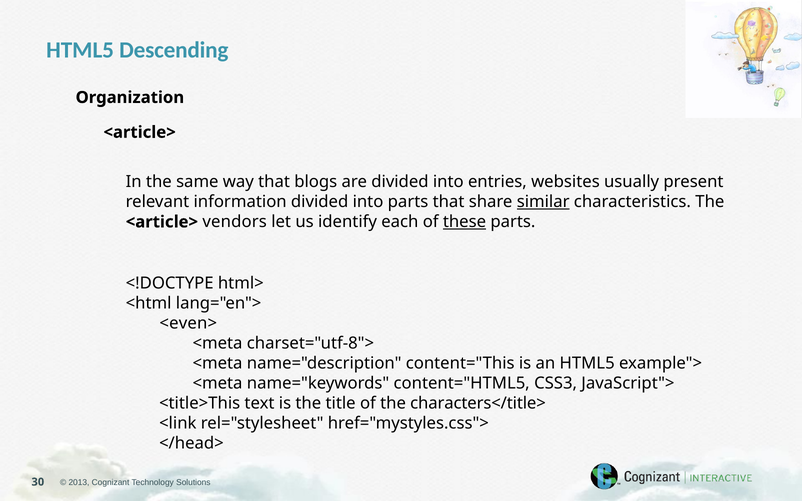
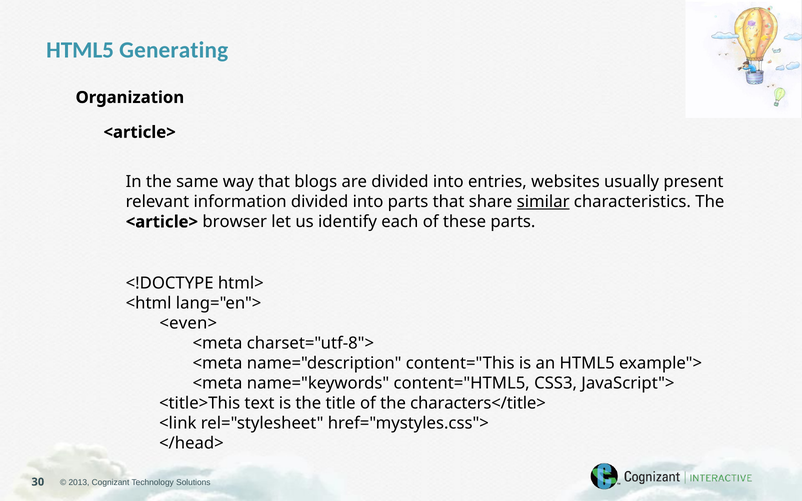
Descending: Descending -> Generating
vendors: vendors -> browser
these underline: present -> none
